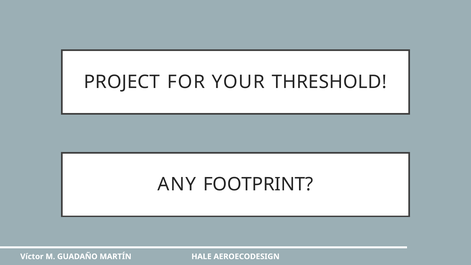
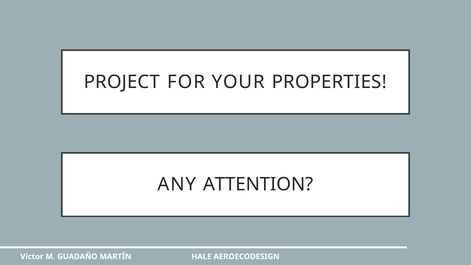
THRESHOLD: THRESHOLD -> PROPERTIES
FOOTPRINT: FOOTPRINT -> ATTENTION
